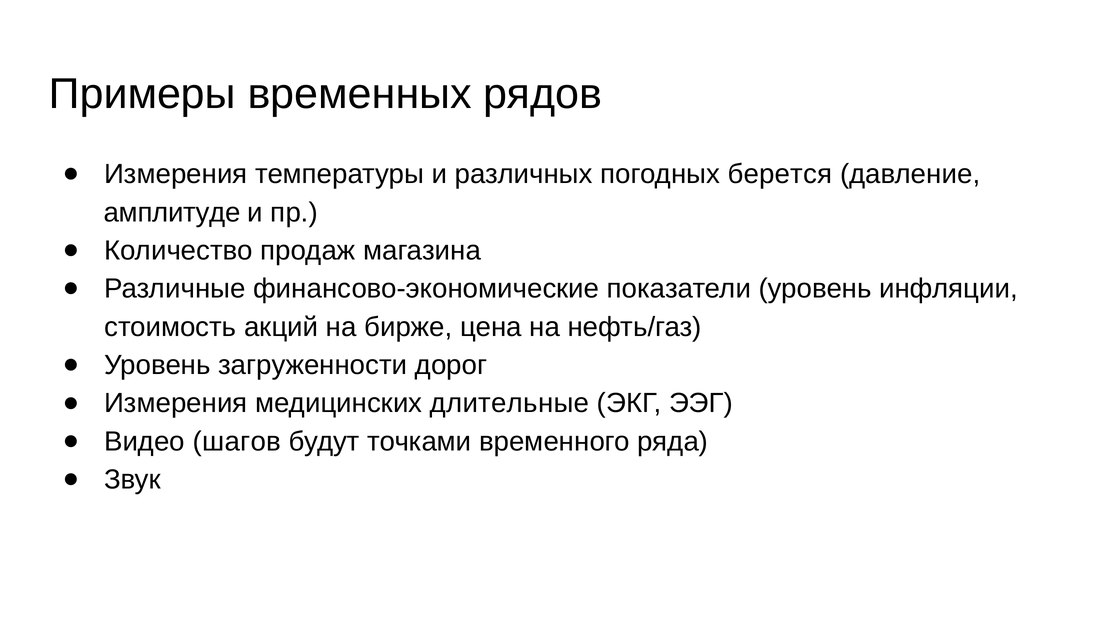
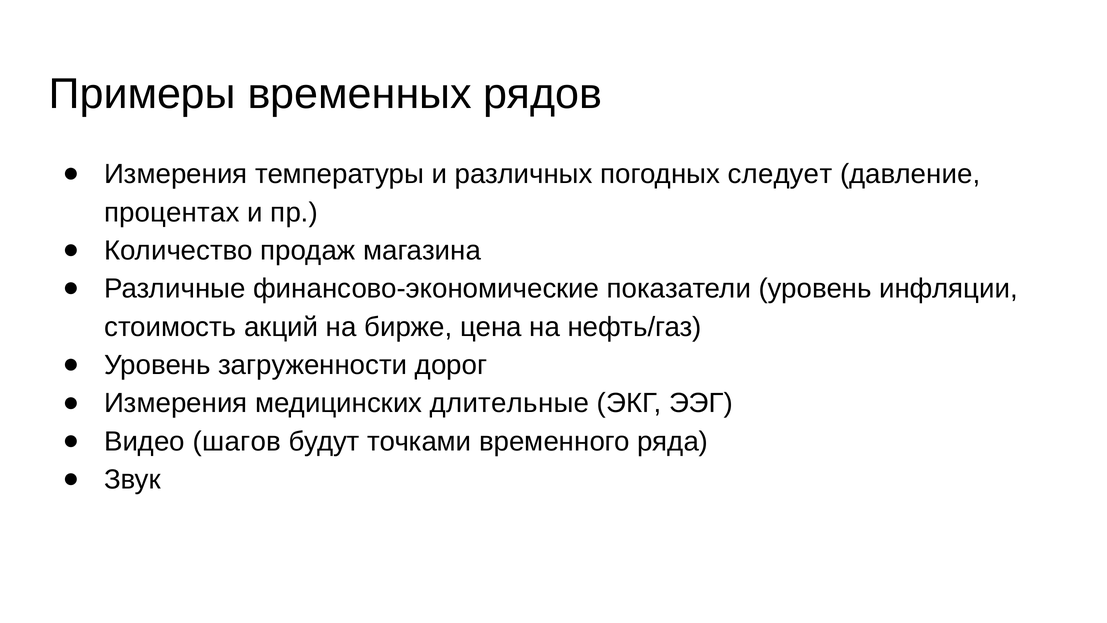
берется: берется -> следует
амплитуде: амплитуде -> процентах
